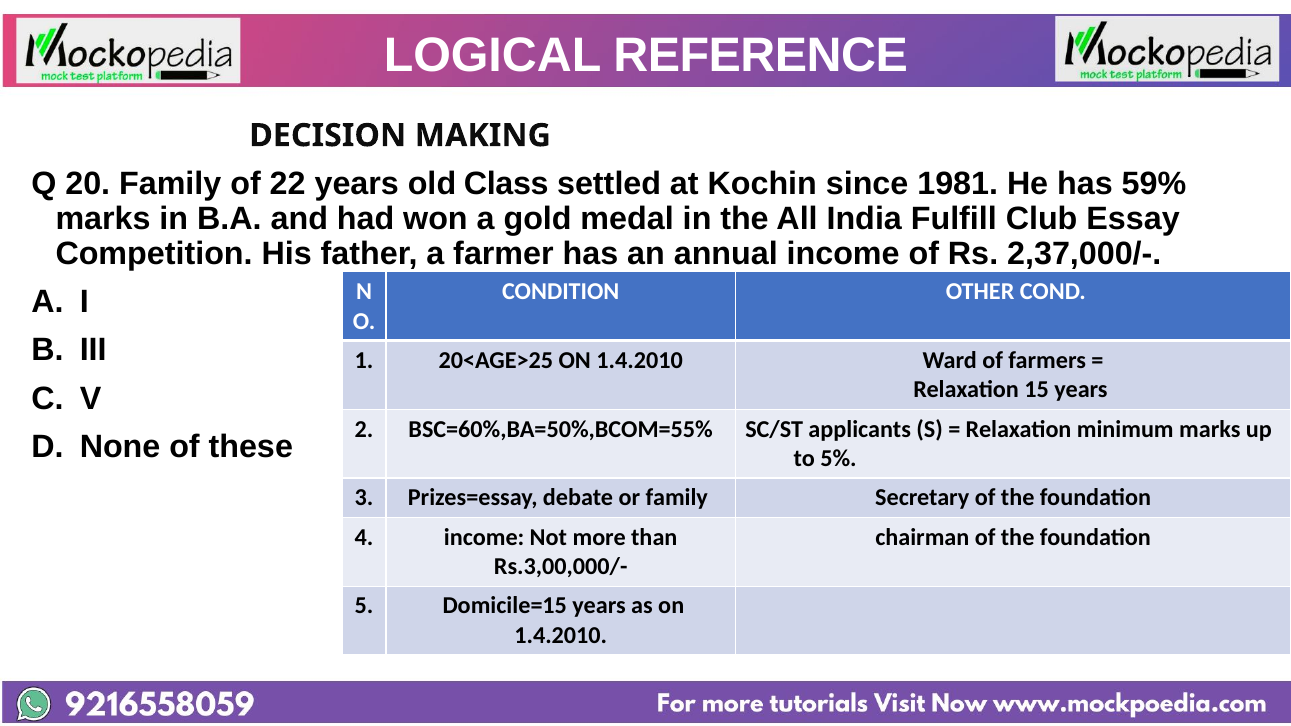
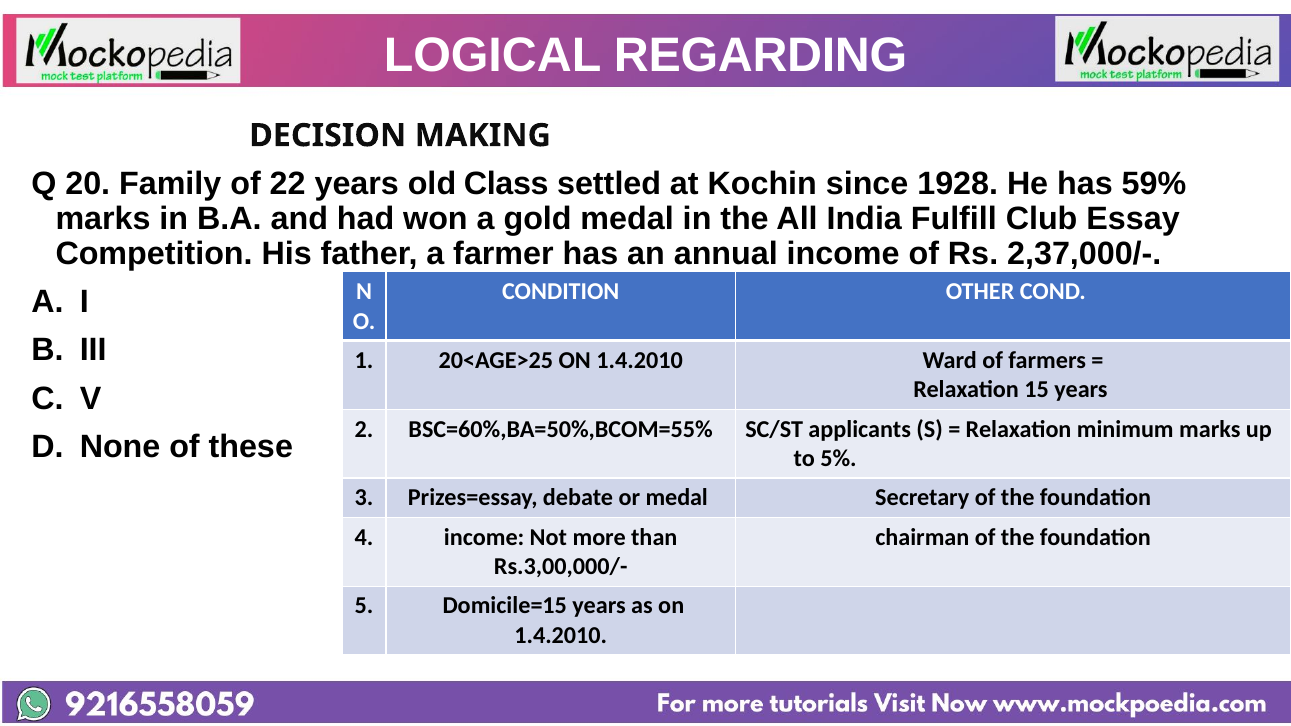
REFERENCE: REFERENCE -> REGARDING
1981: 1981 -> 1928
or family: family -> medal
